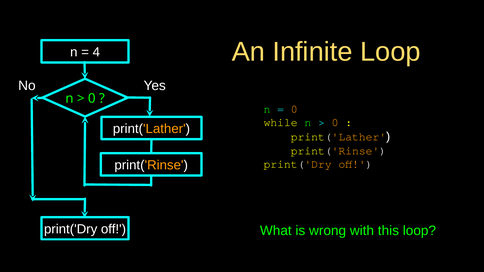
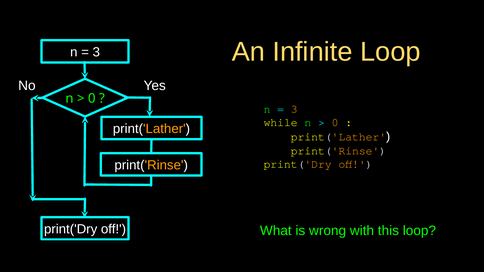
4 at (96, 52): 4 -> 3
0 at (294, 109): 0 -> 3
